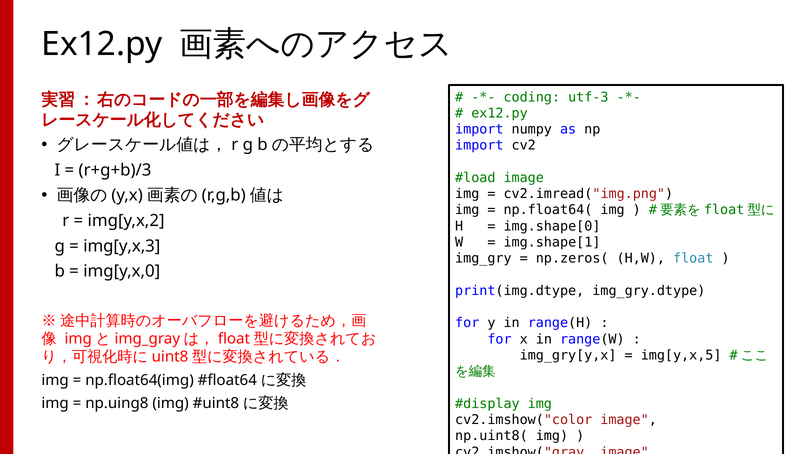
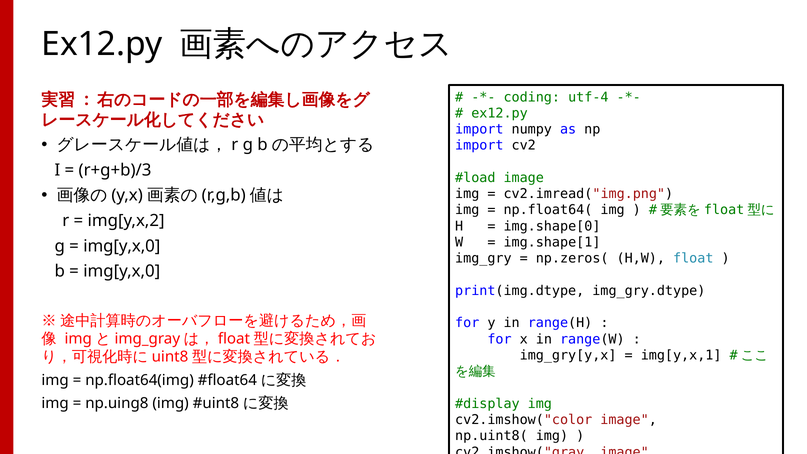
utf-3: utf-3 -> utf-4
img[y,x,3 at (122, 246): img[y,x,3 -> img[y,x,0
img[y,x,5: img[y,x,5 -> img[y,x,1
